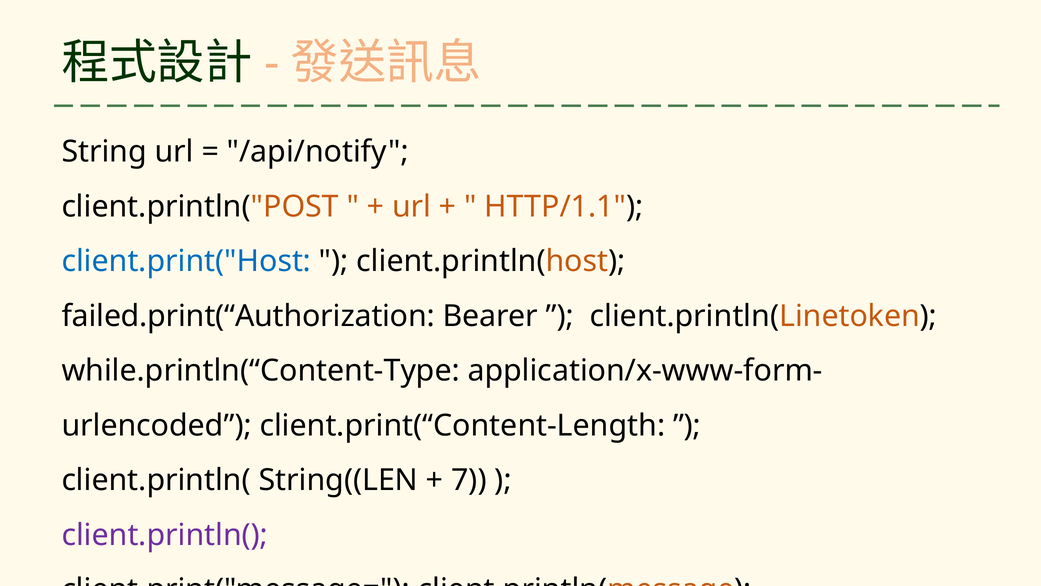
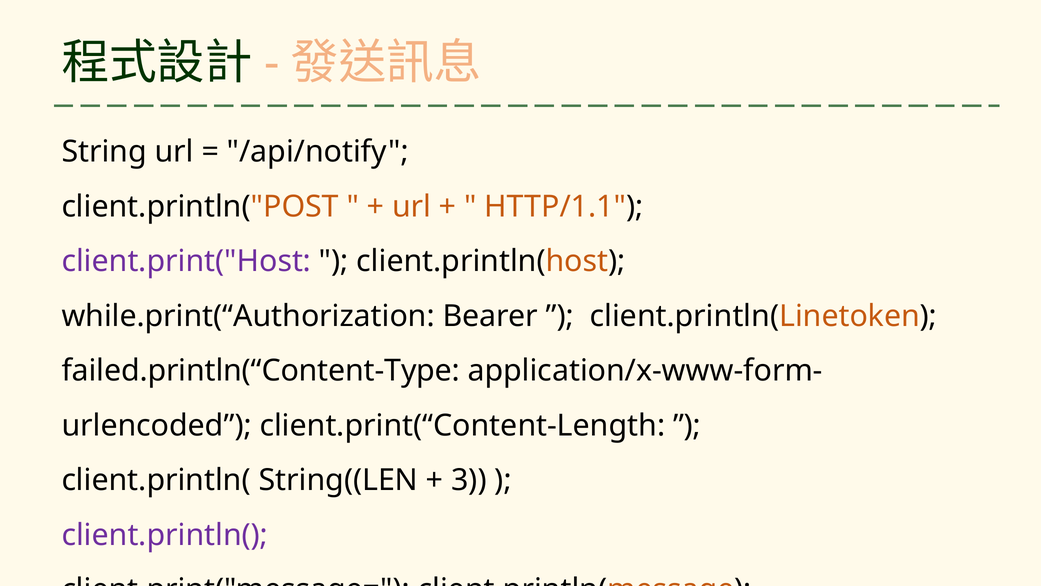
client.print("Host colour: blue -> purple
failed.print(“Authorization: failed.print(“Authorization -> while.print(“Authorization
while.println(“Content-Type: while.println(“Content-Type -> failed.println(“Content-Type
7: 7 -> 3
